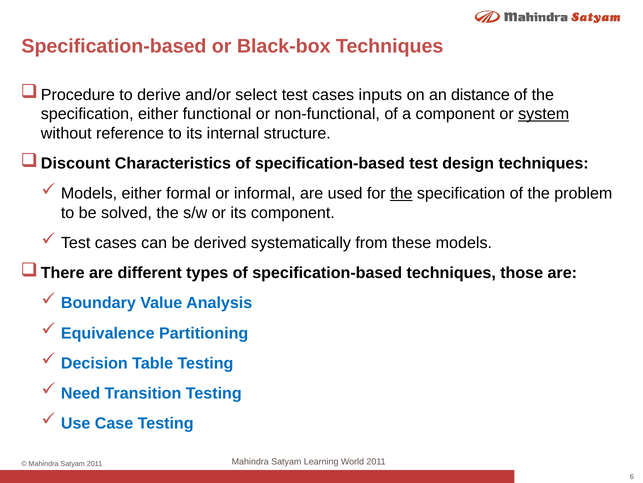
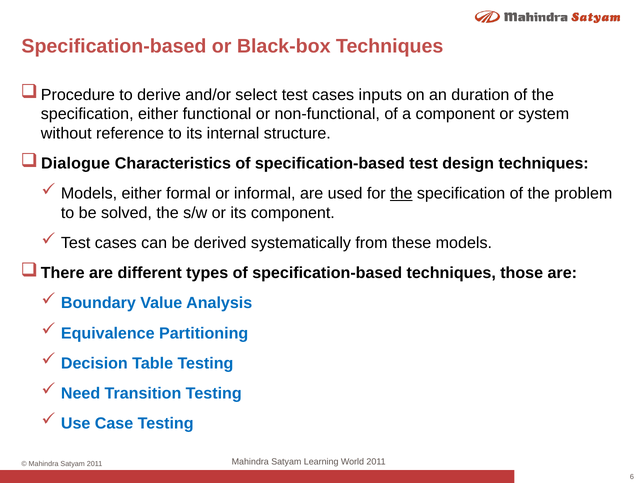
distance: distance -> duration
system underline: present -> none
Discount: Discount -> Dialogue
